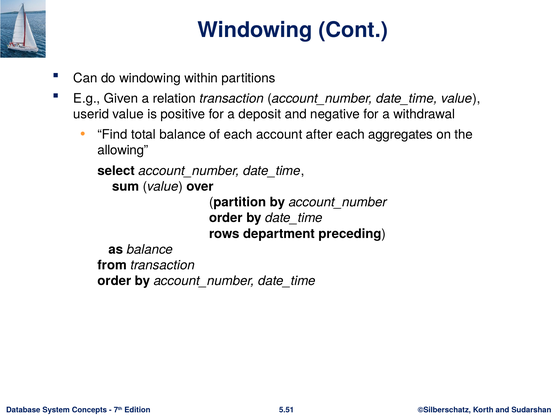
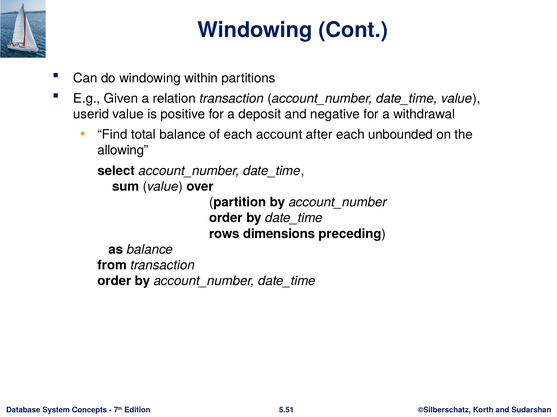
aggregates: aggregates -> unbounded
department: department -> dimensions
